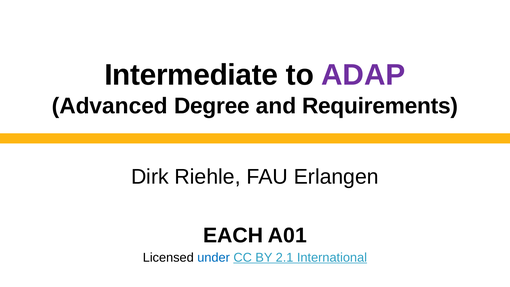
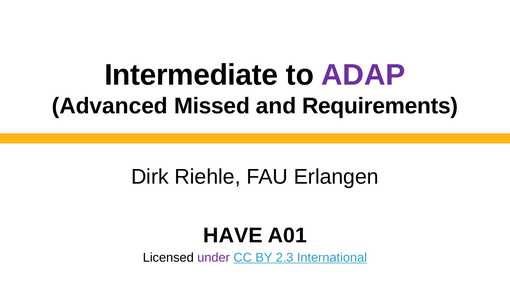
Degree: Degree -> Missed
EACH: EACH -> HAVE
under colour: blue -> purple
2.1: 2.1 -> 2.3
